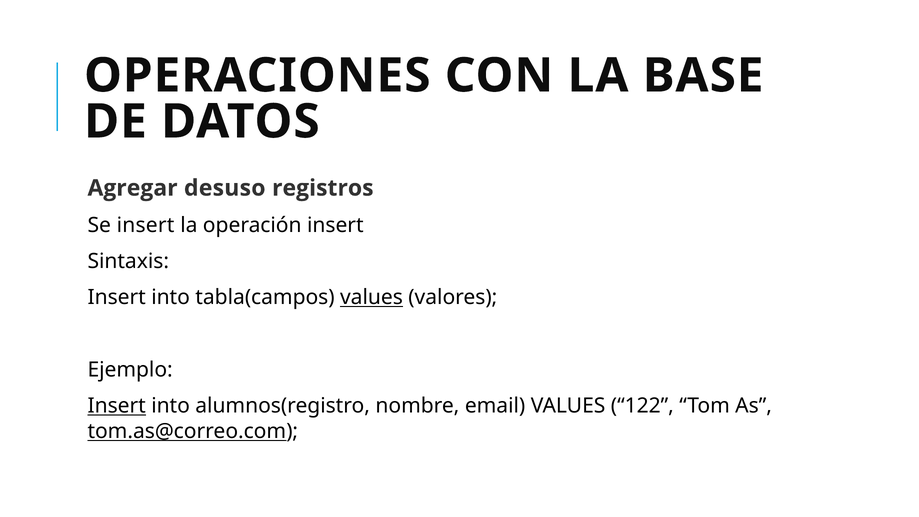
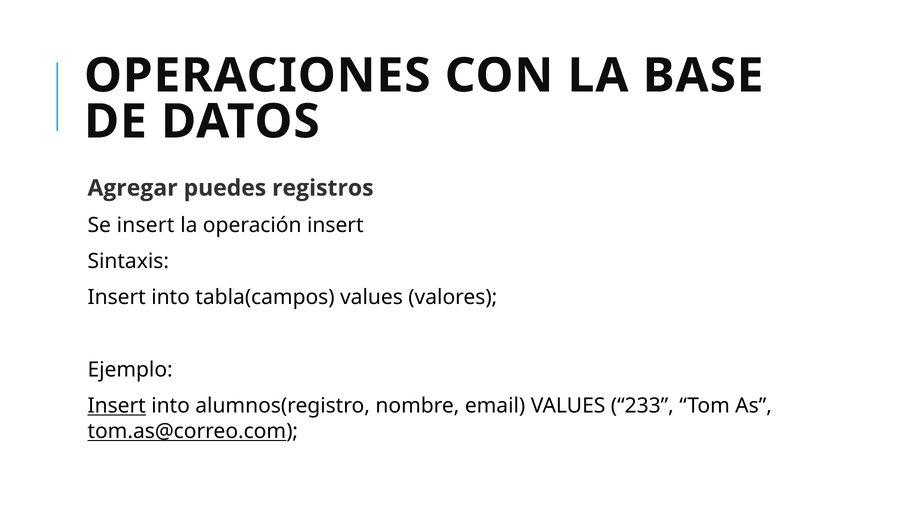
desuso: desuso -> puedes
values at (371, 297) underline: present -> none
122: 122 -> 233
